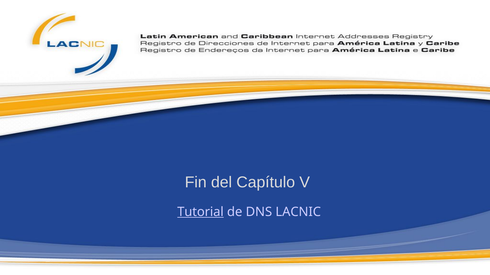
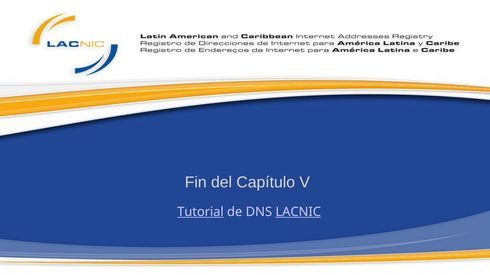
LACNIC underline: none -> present
